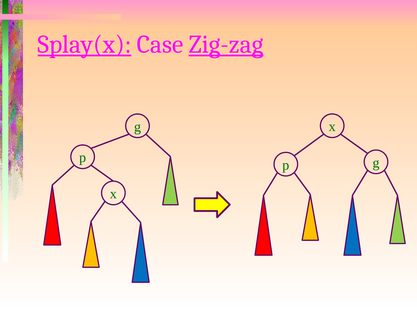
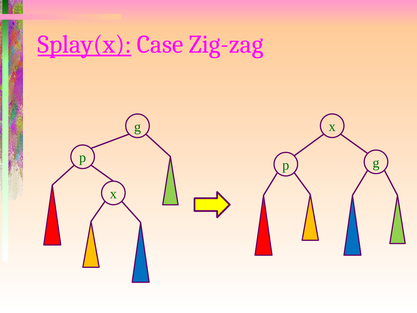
Zig-zag underline: present -> none
